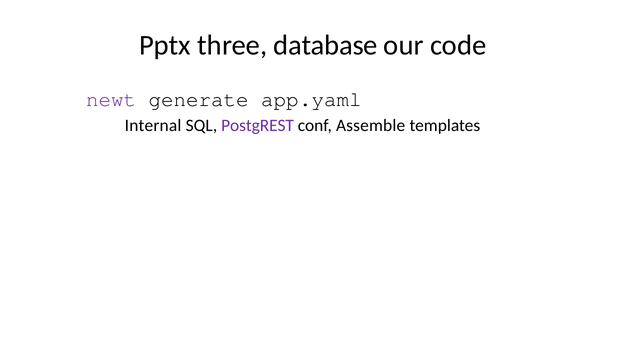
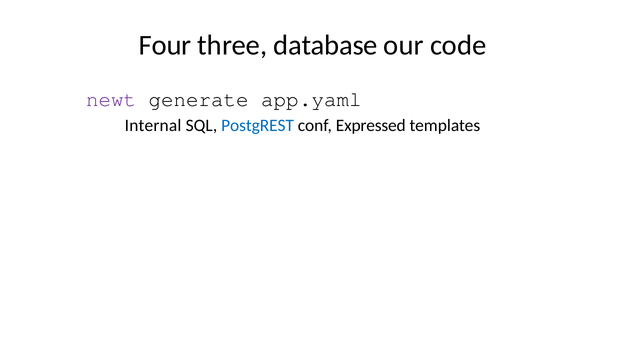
Pptx: Pptx -> Four
PostgREST colour: purple -> blue
Assemble: Assemble -> Expressed
